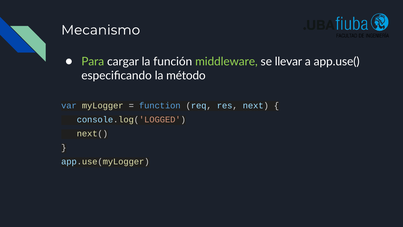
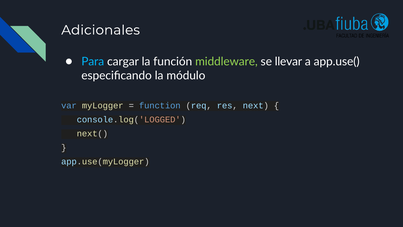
Mecanismo: Mecanismo -> Adicionales
Para colour: light green -> light blue
método: método -> módulo
